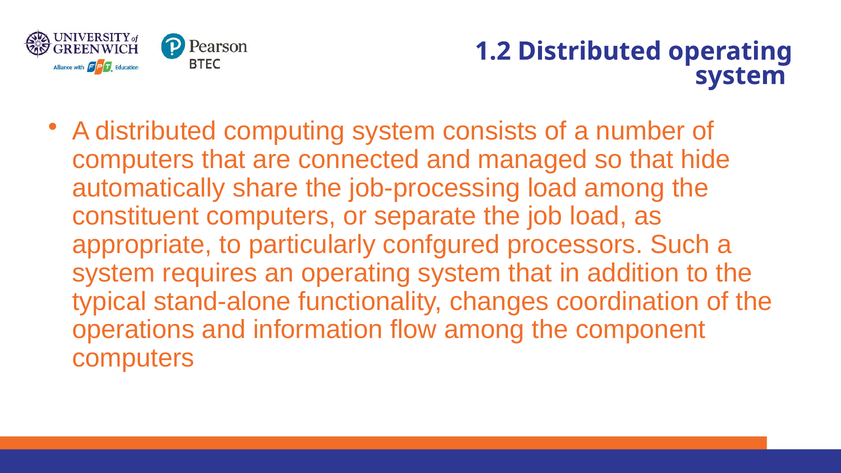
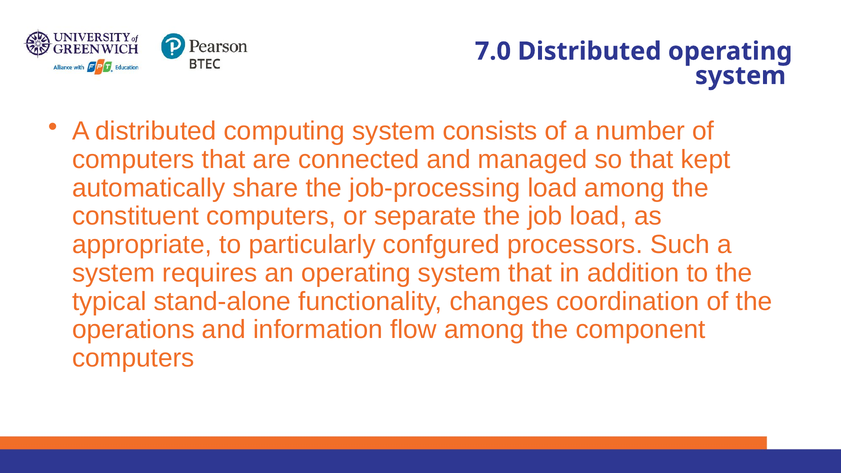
1.2: 1.2 -> 7.0
hide: hide -> kept
